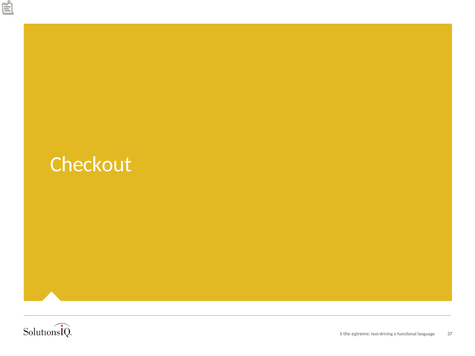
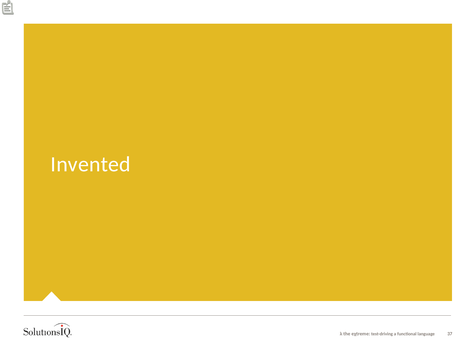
Checkout: Checkout -> Invented
